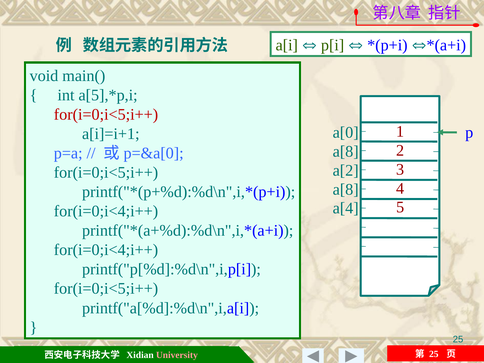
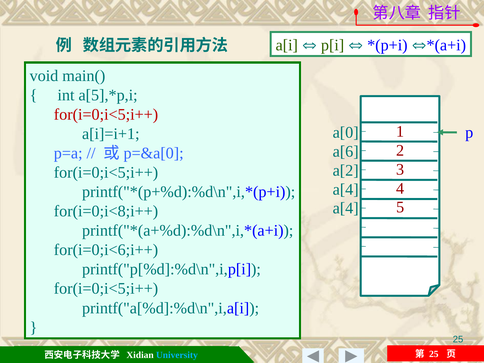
a[8 at (346, 152): a[8 -> a[6
a[8 at (346, 190): a[8 -> a[4
for(i=0;i<4;i++ at (106, 211): for(i=0;i<4;i++ -> for(i=0;i<8;i++
for(i=0;i<4;i++ at (106, 250): for(i=0;i<4;i++ -> for(i=0;i<6;i++
University at (177, 355) colour: pink -> light blue
